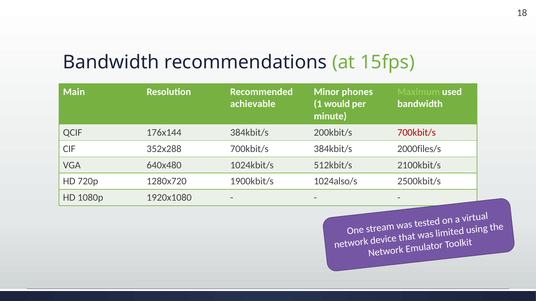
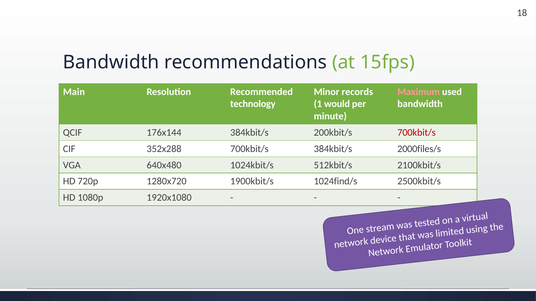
phones: phones -> records
Maximum colour: light green -> pink
achievable: achievable -> technology
1024also/s: 1024also/s -> 1024find/s
